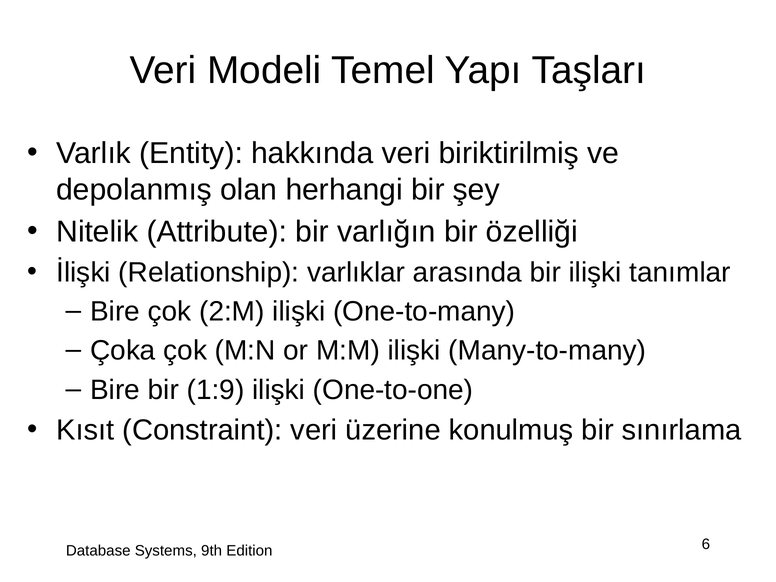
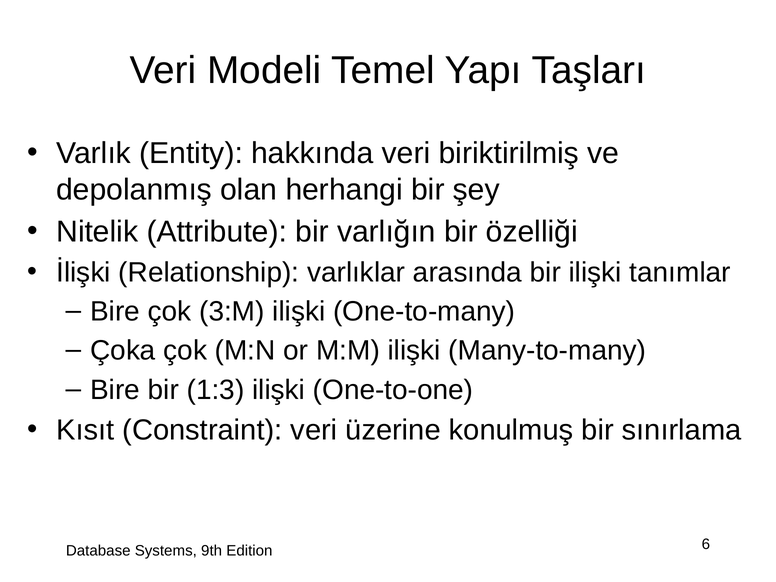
2:M: 2:M -> 3:M
1:9: 1:9 -> 1:3
